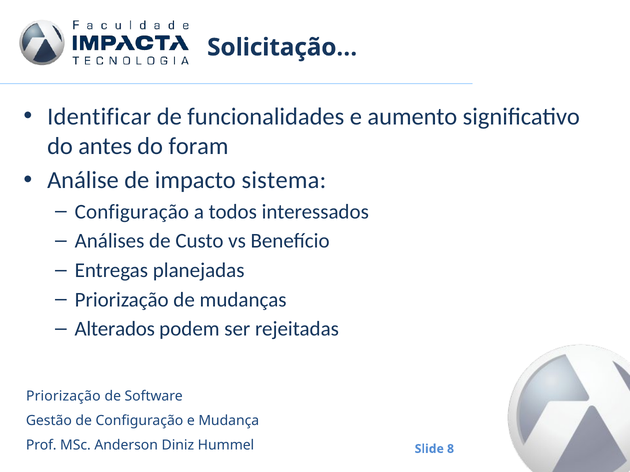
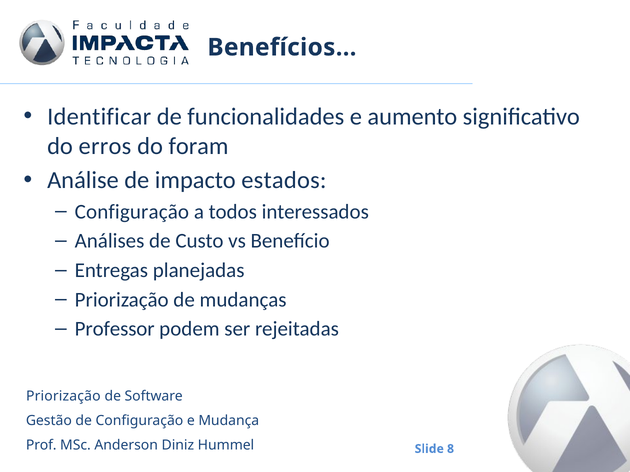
Solicitação…: Solicitação… -> Benefícios…
antes: antes -> erros
sistema: sistema -> estados
Alterados: Alterados -> Professor
